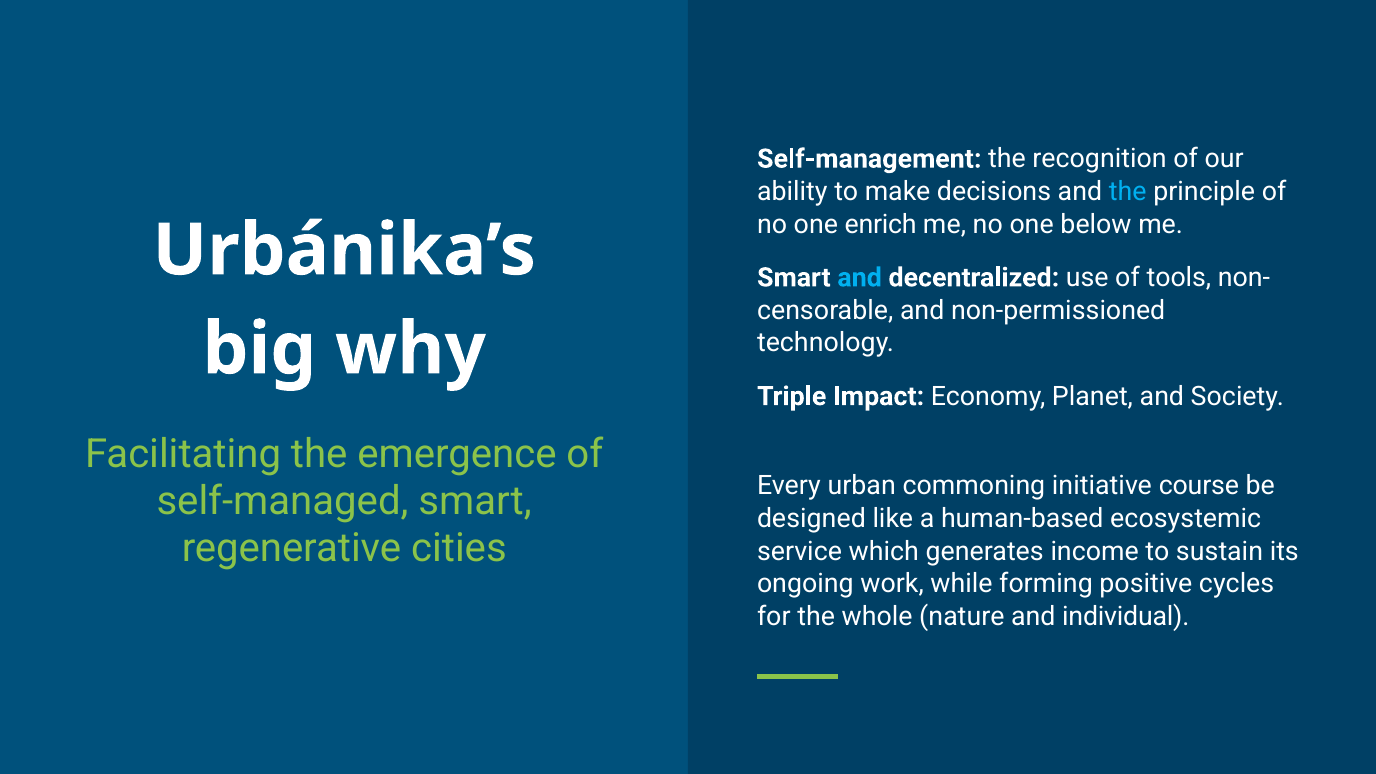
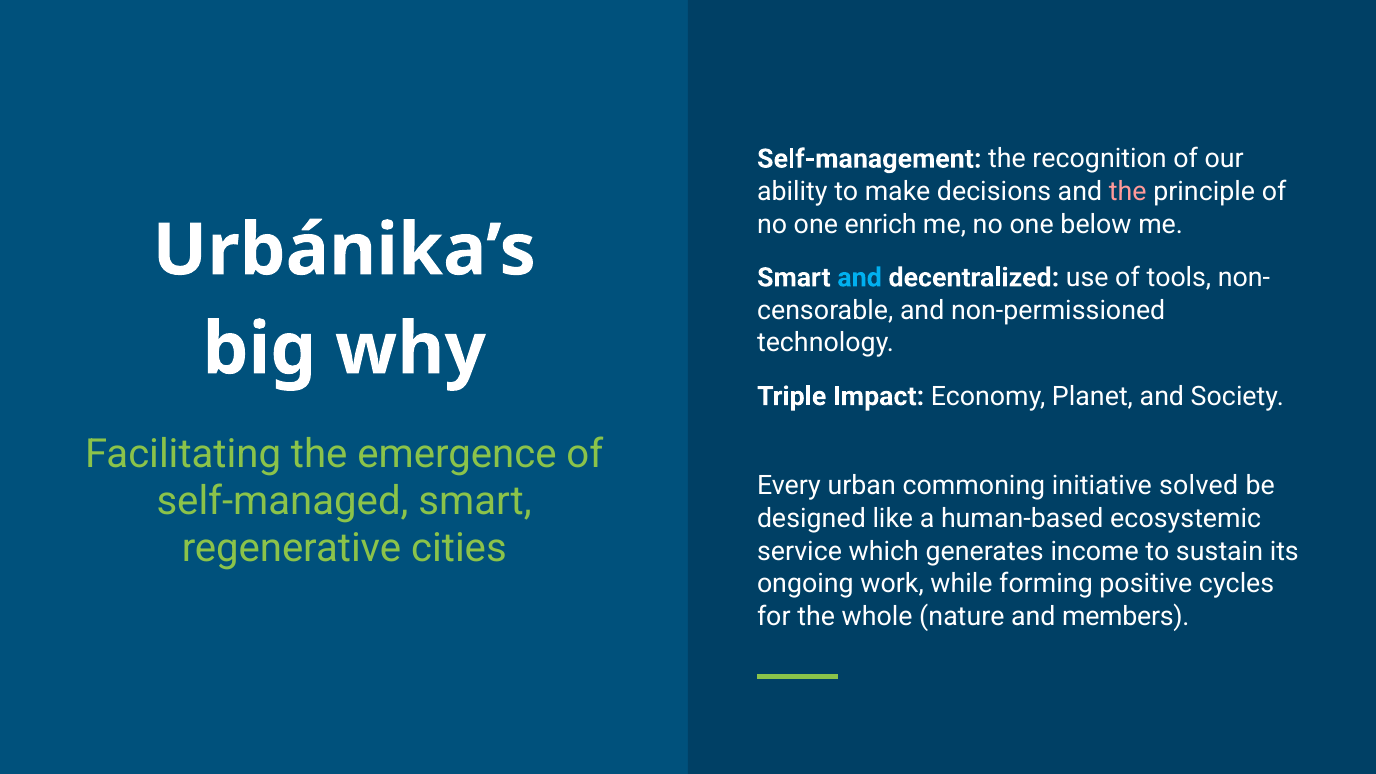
the at (1128, 192) colour: light blue -> pink
course: course -> solved
individual: individual -> members
